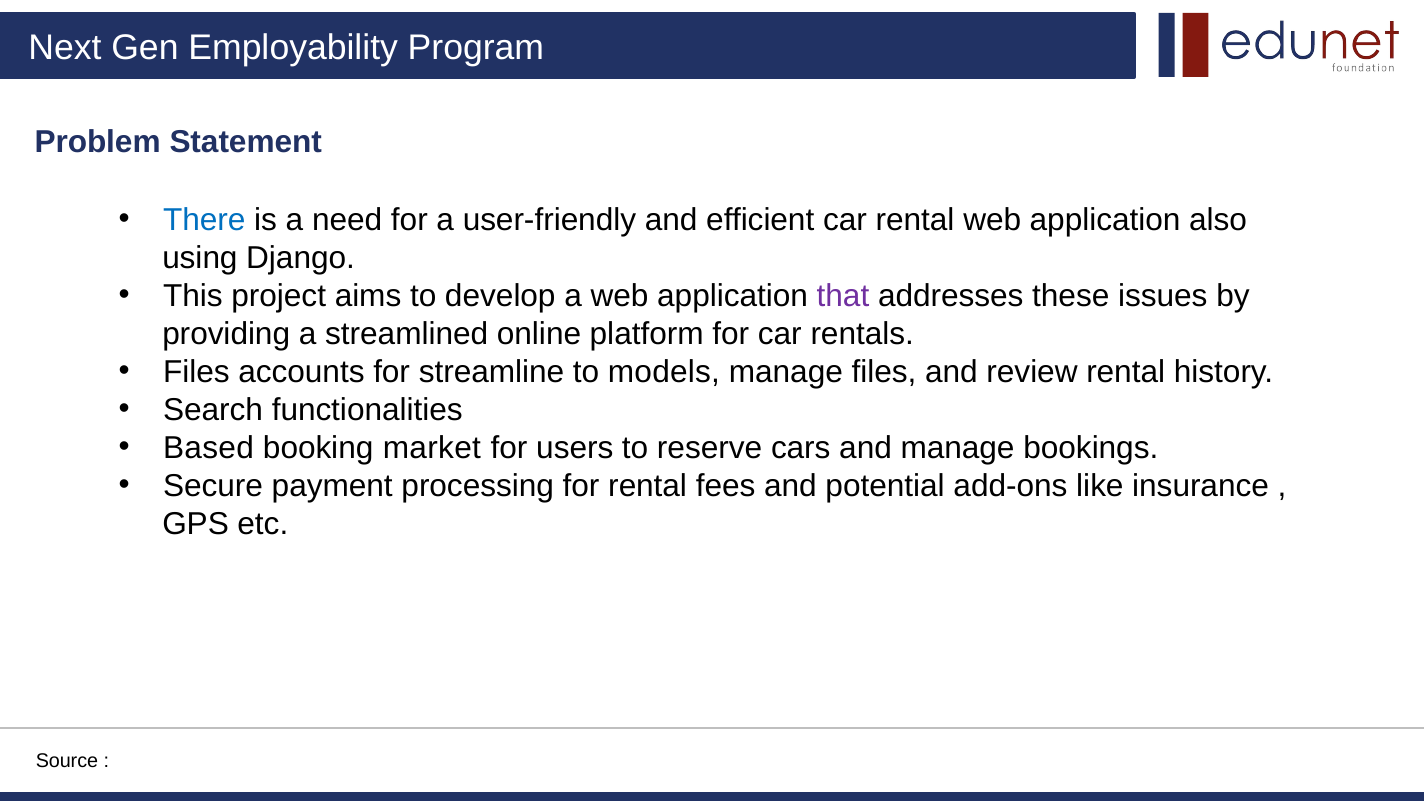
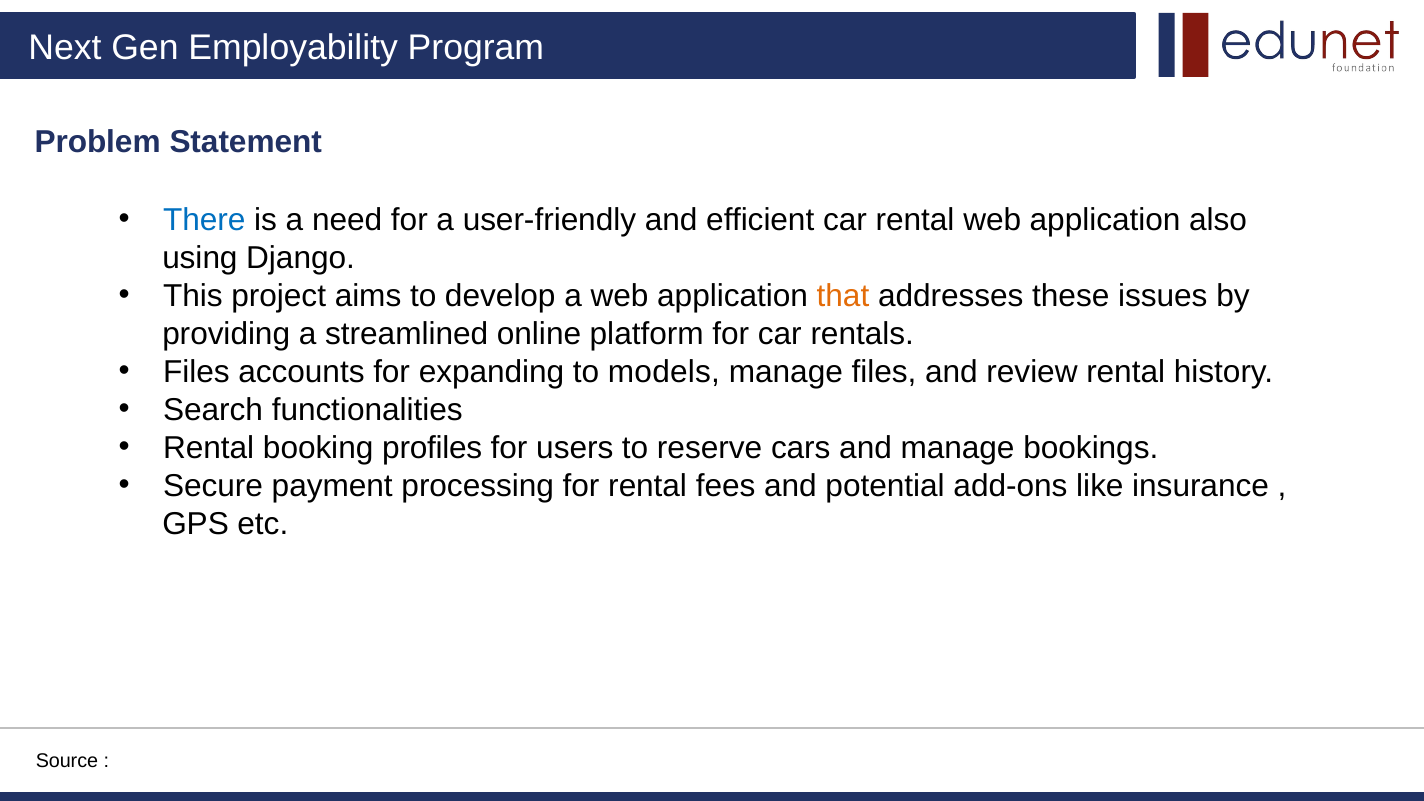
that colour: purple -> orange
streamline: streamline -> expanding
Based at (209, 448): Based -> Rental
market: market -> profiles
